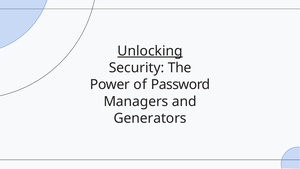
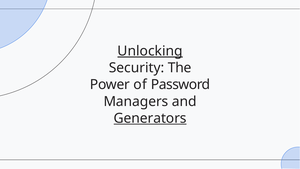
Generators underline: none -> present
